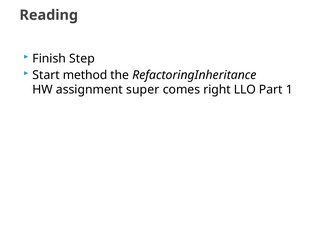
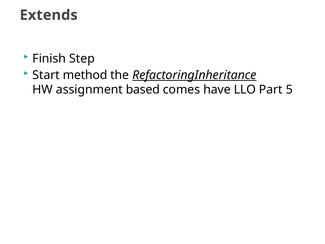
Reading: Reading -> Extends
RefactoringInheritance underline: none -> present
super: super -> based
right: right -> have
1: 1 -> 5
